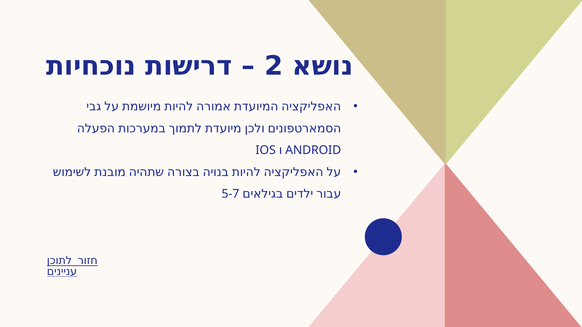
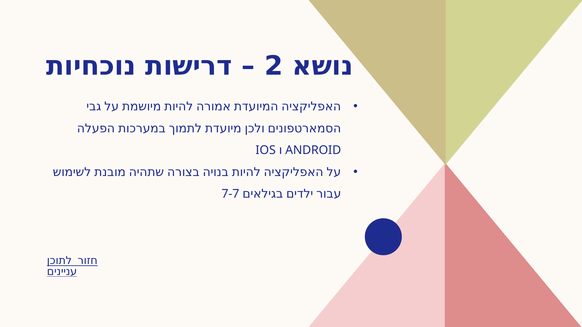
5-7: 5-7 -> 7-7
